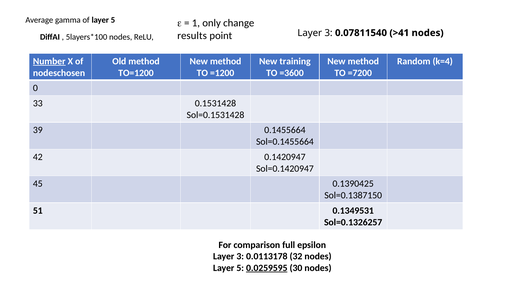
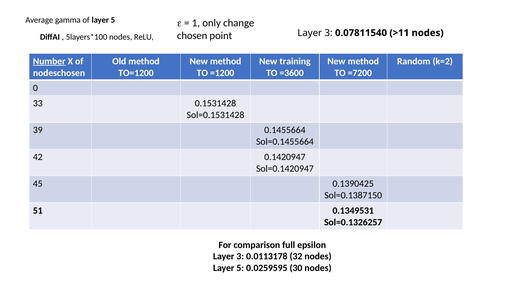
>41: >41 -> >11
results: results -> chosen
k=4: k=4 -> k=2
0.0259595 underline: present -> none
